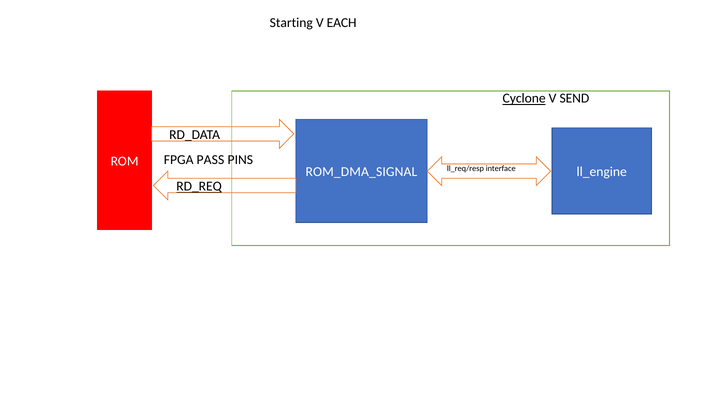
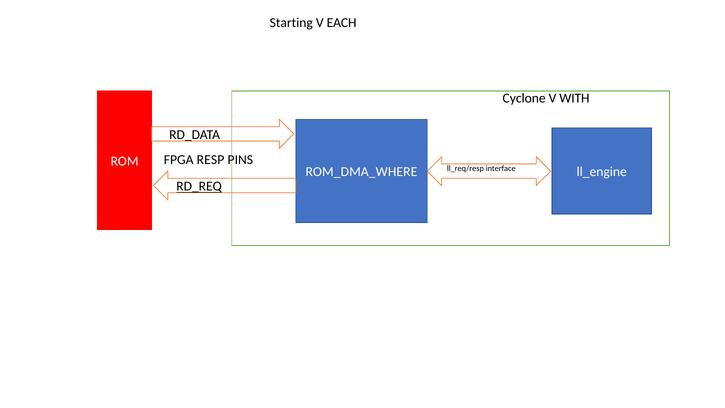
Cyclone underline: present -> none
SEND: SEND -> WITH
PASS: PASS -> RESP
ROM_DMA_SIGNAL: ROM_DMA_SIGNAL -> ROM_DMA_WHERE
